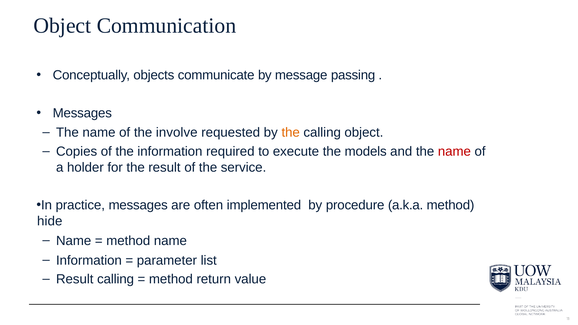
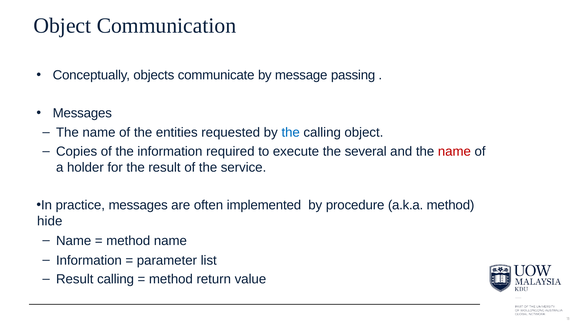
involve: involve -> entities
the at (291, 133) colour: orange -> blue
models: models -> several
